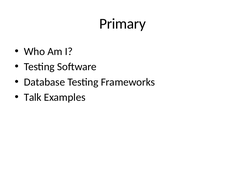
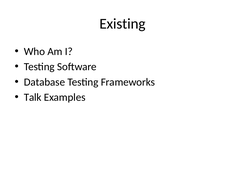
Primary: Primary -> Existing
